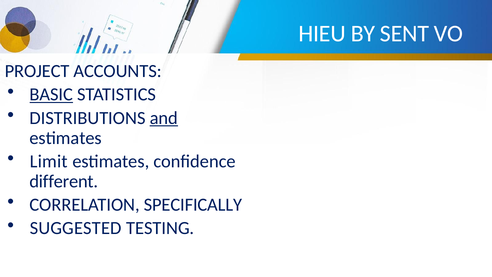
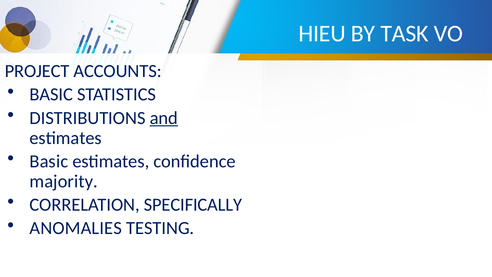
SENT: SENT -> TASK
BASIC at (51, 94) underline: present -> none
Limit at (49, 161): Limit -> Basic
different: different -> majority
SUGGESTED: SUGGESTED -> ANOMALIES
